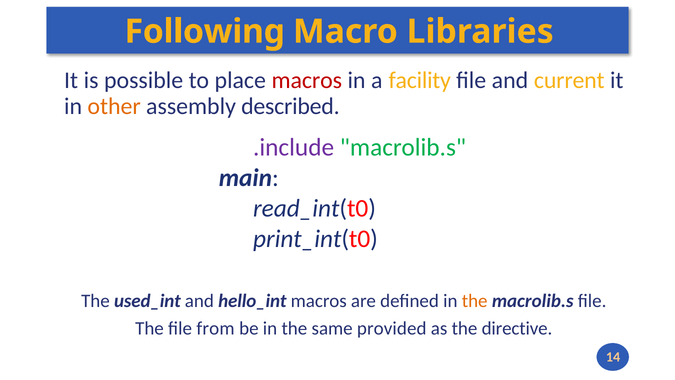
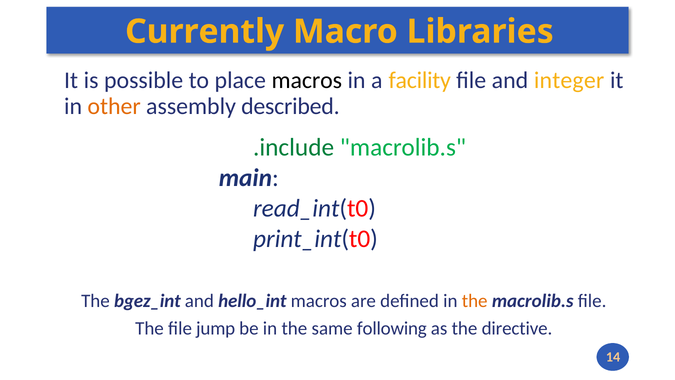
Following: Following -> Currently
macros at (307, 81) colour: red -> black
current: current -> integer
.include colour: purple -> green
used_int: used_int -> bgez_int
from: from -> jump
provided: provided -> following
